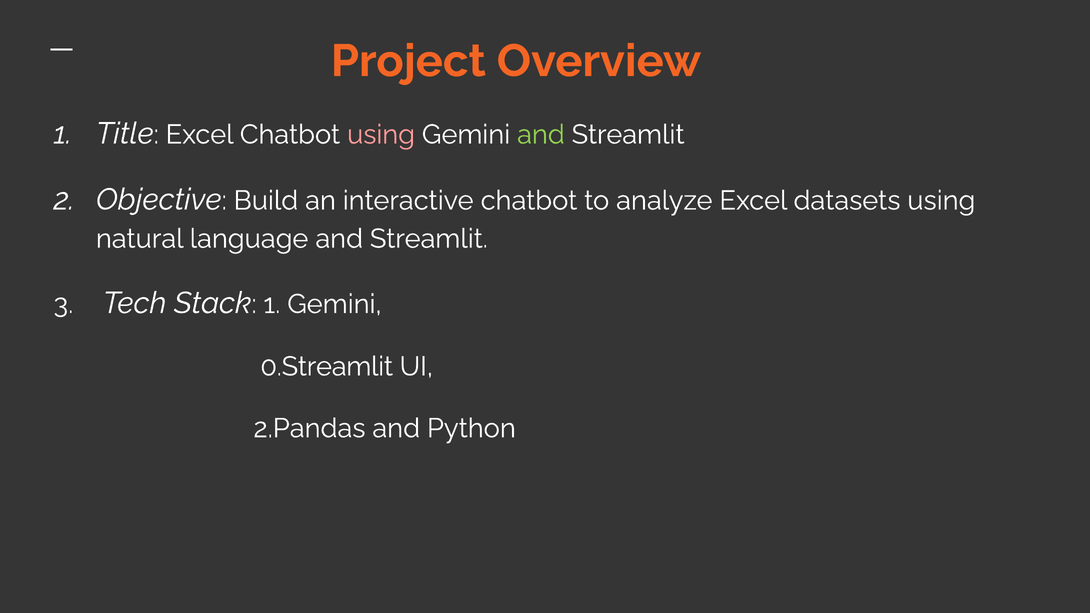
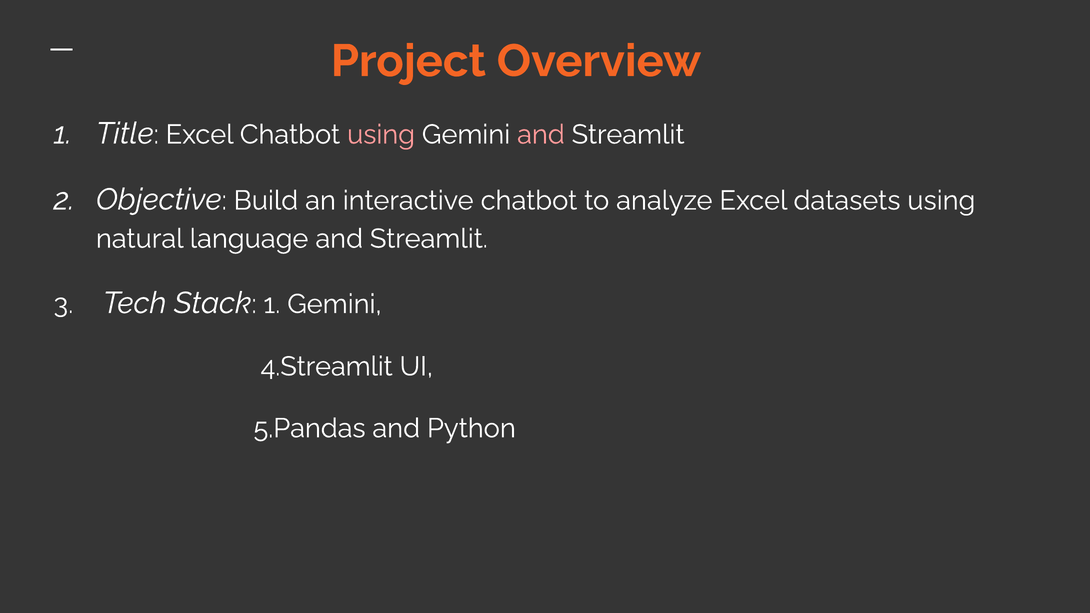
and at (541, 135) colour: light green -> pink
0.Streamlit: 0.Streamlit -> 4.Streamlit
2.Pandas: 2.Pandas -> 5.Pandas
